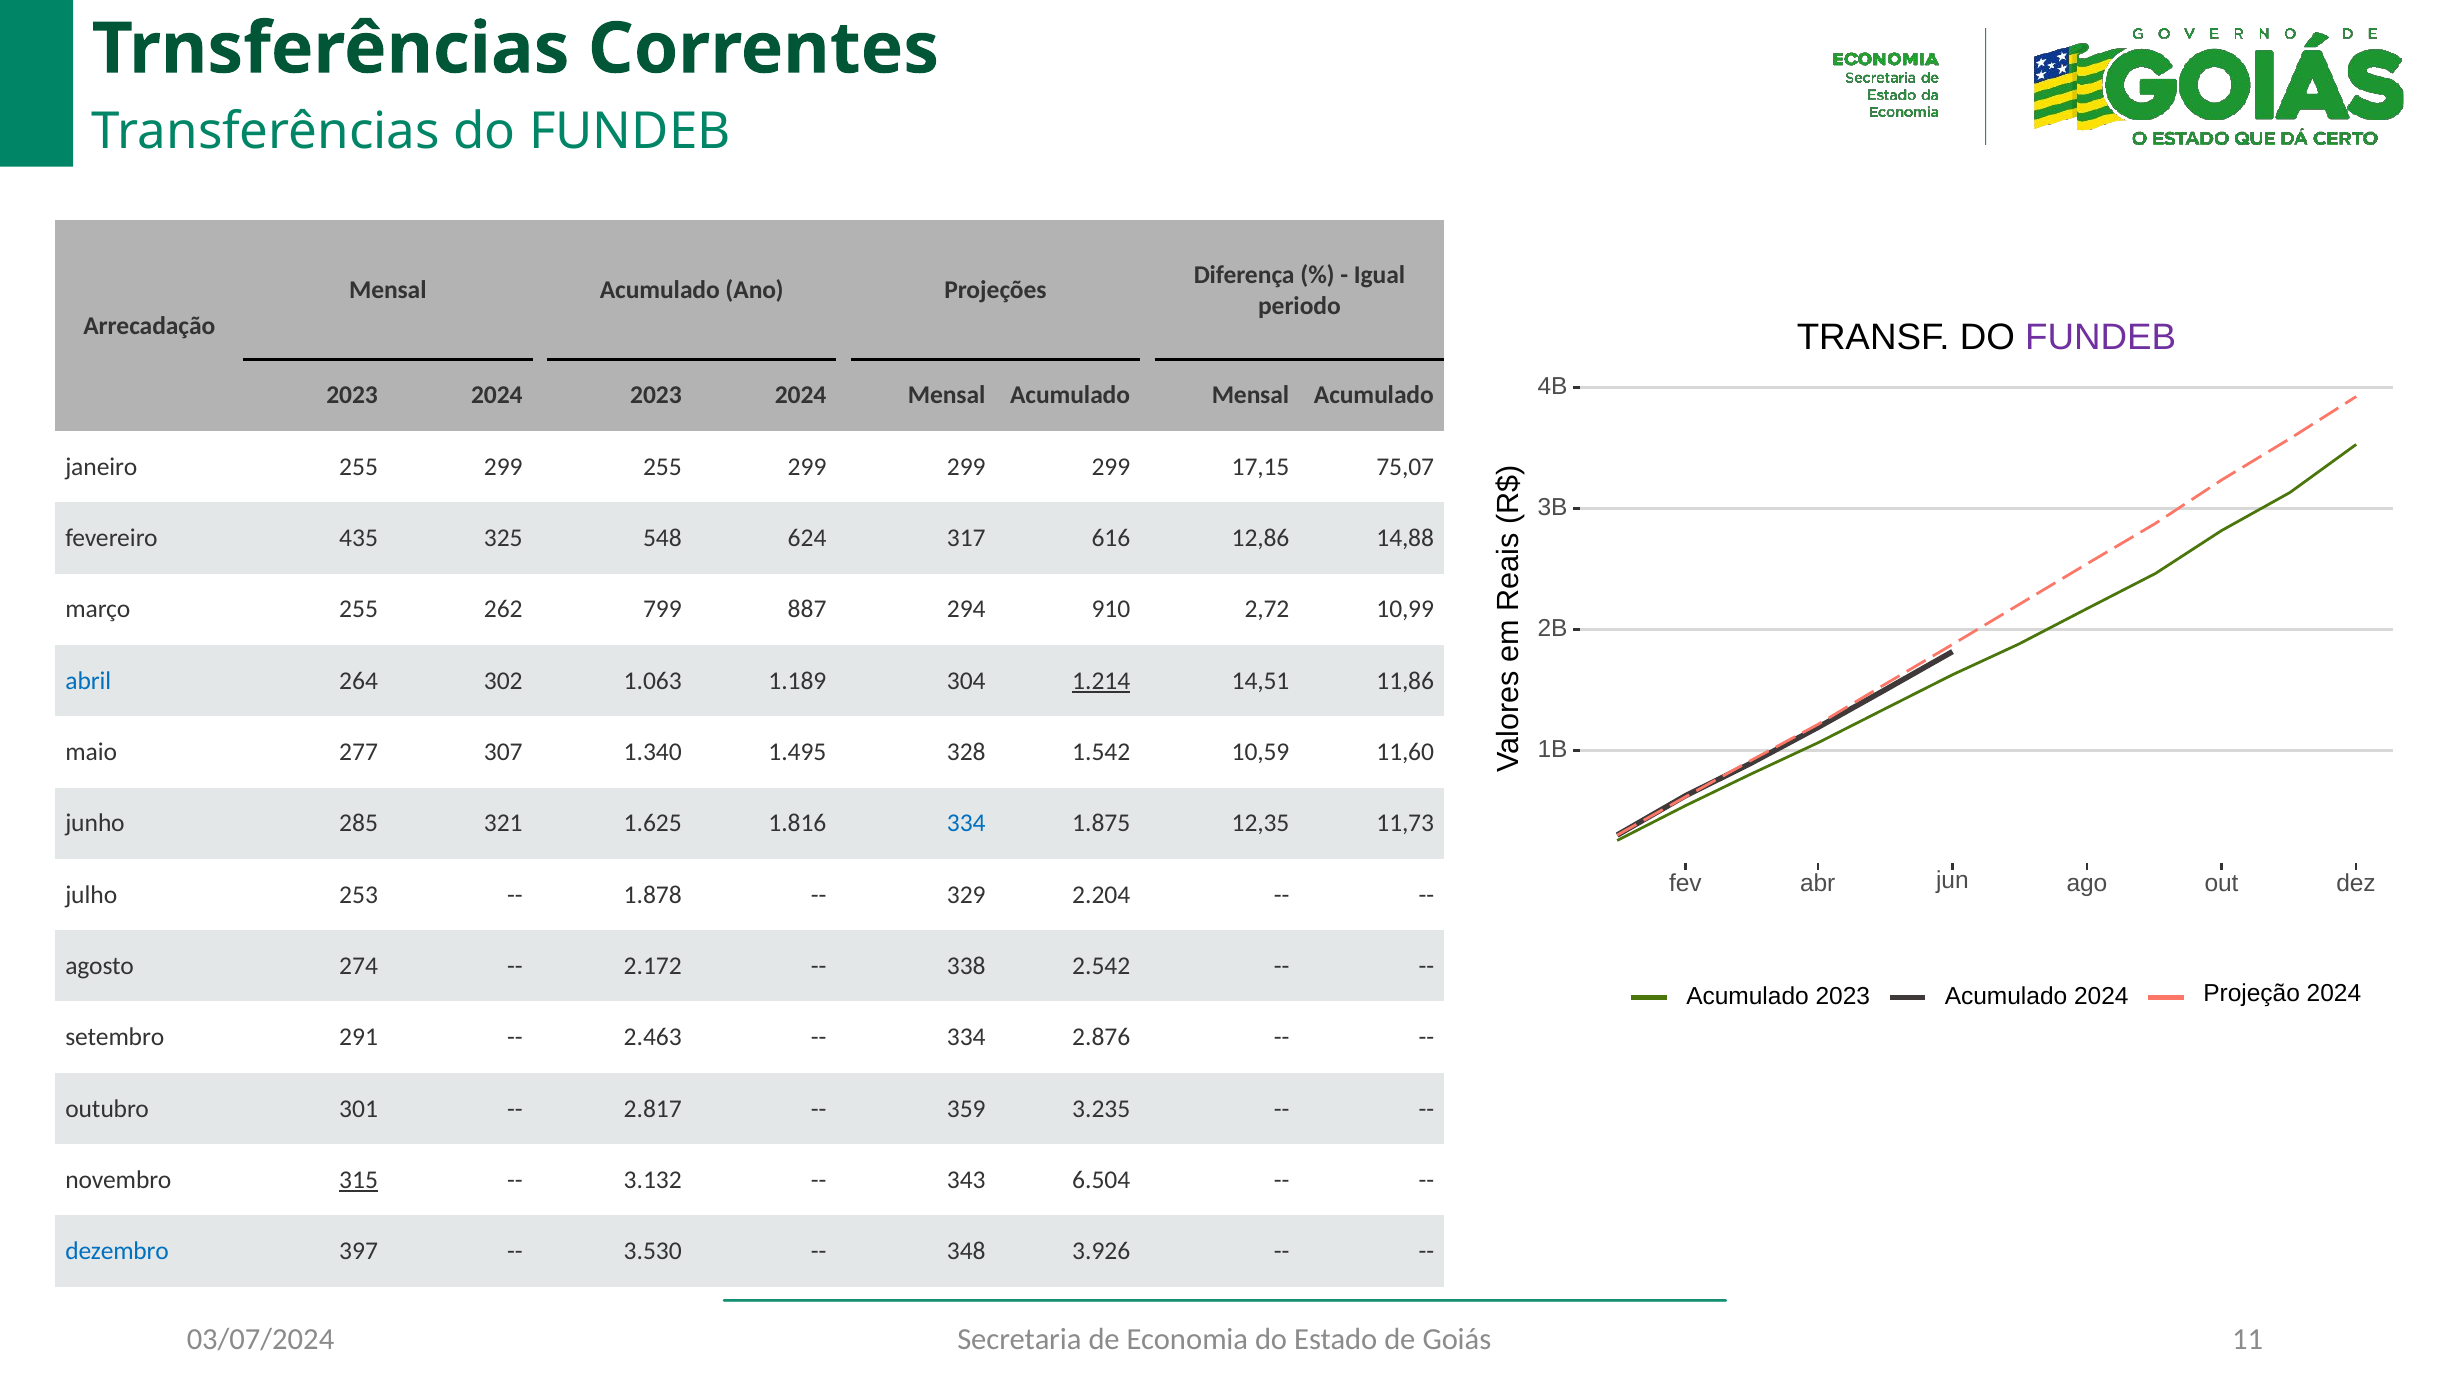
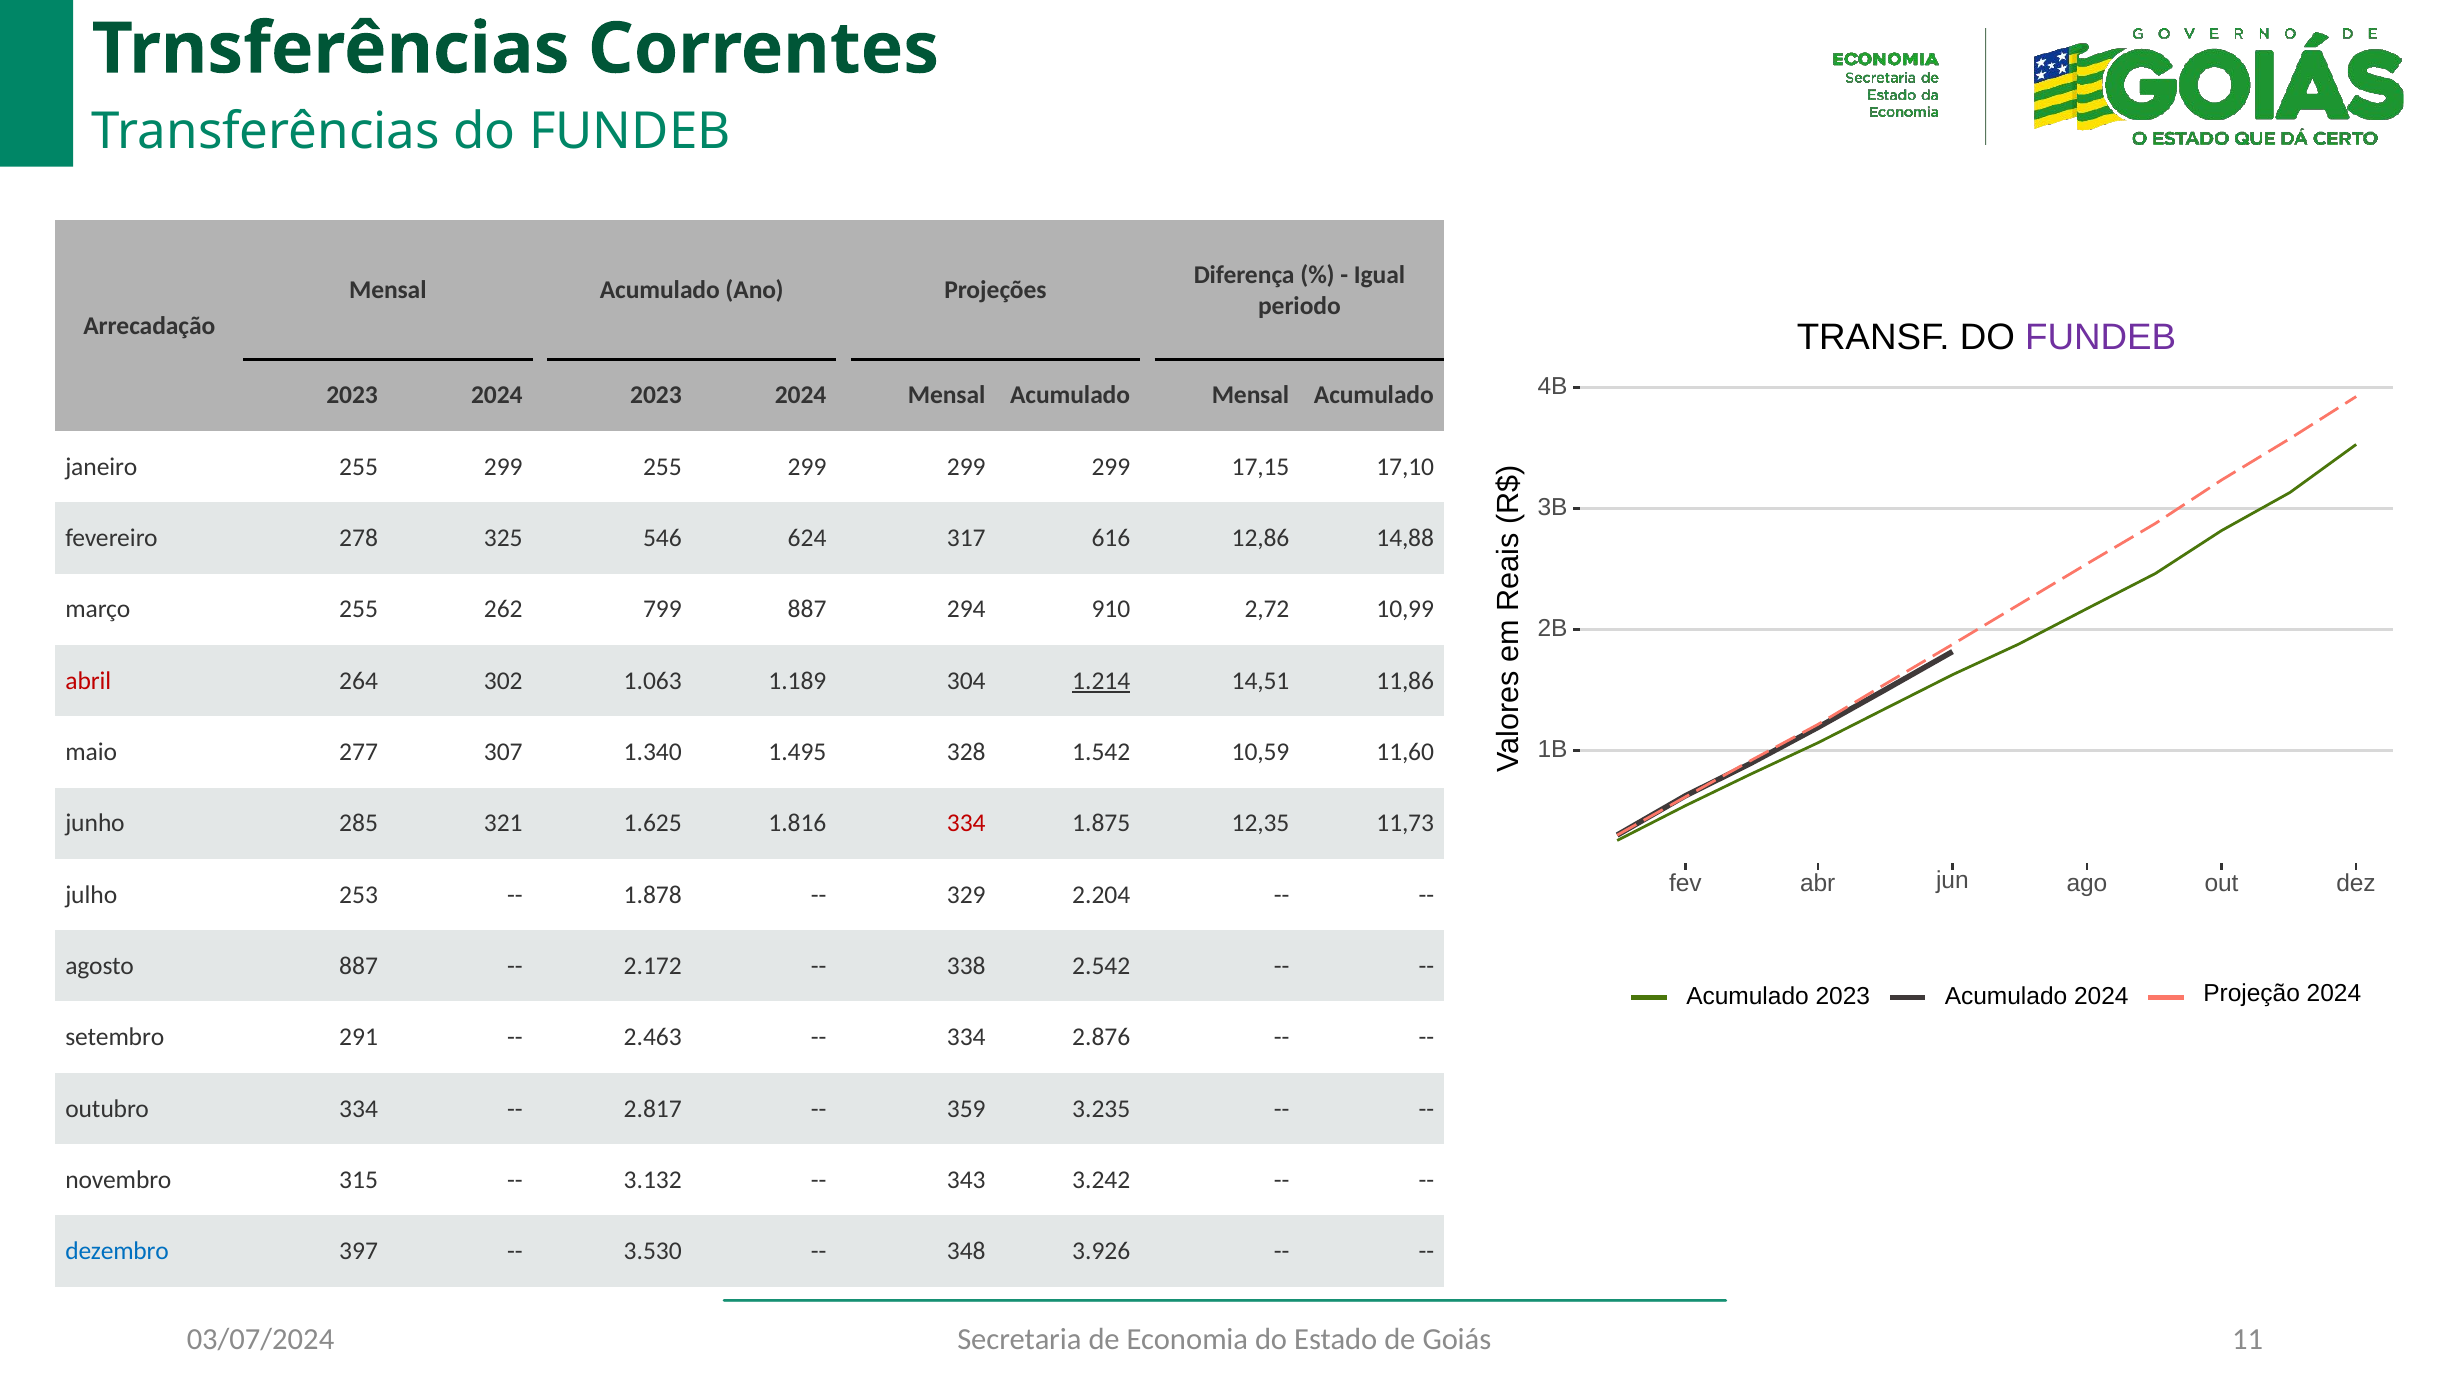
75,07: 75,07 -> 17,10
435: 435 -> 278
548: 548 -> 546
abril colour: blue -> red
334 at (966, 824) colour: blue -> red
agosto 274: 274 -> 887
outubro 301: 301 -> 334
315 underline: present -> none
6.504: 6.504 -> 3.242
